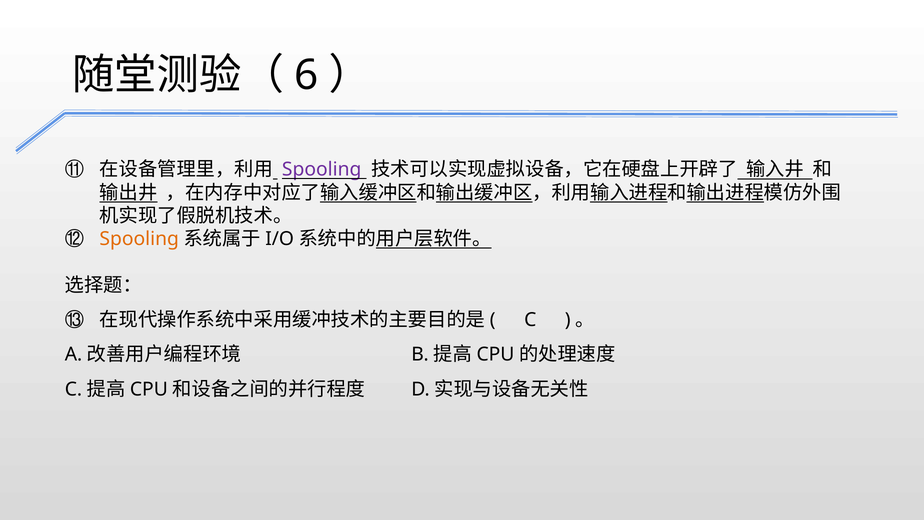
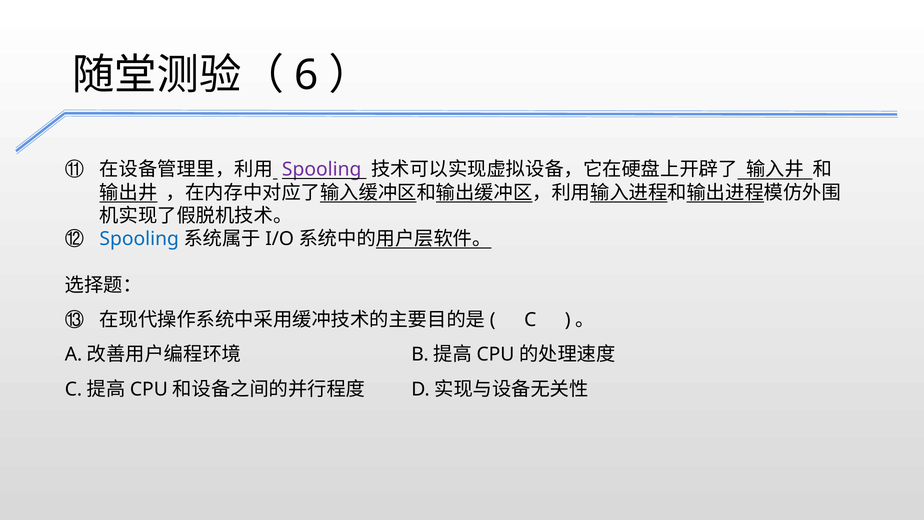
Spooling at (139, 239) colour: orange -> blue
